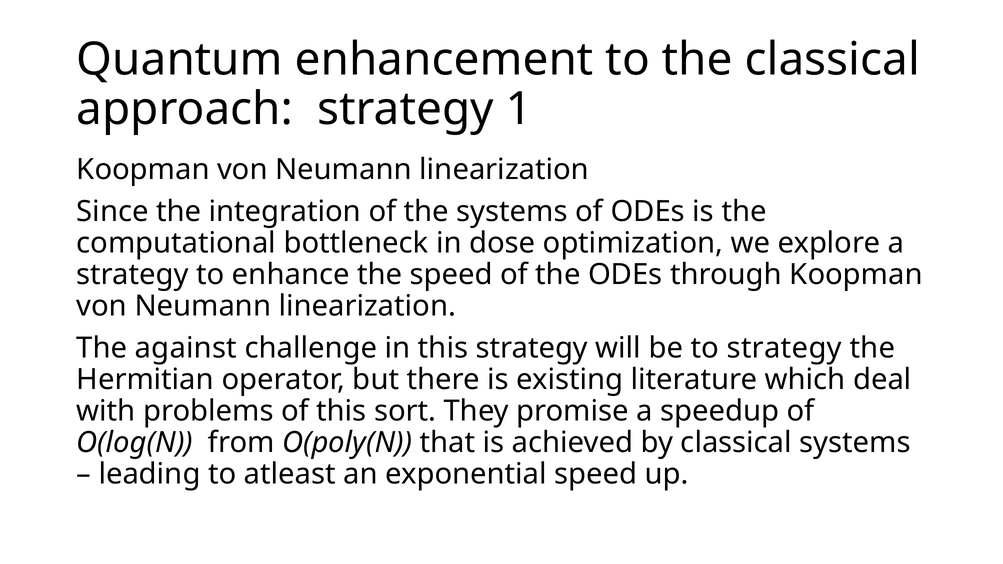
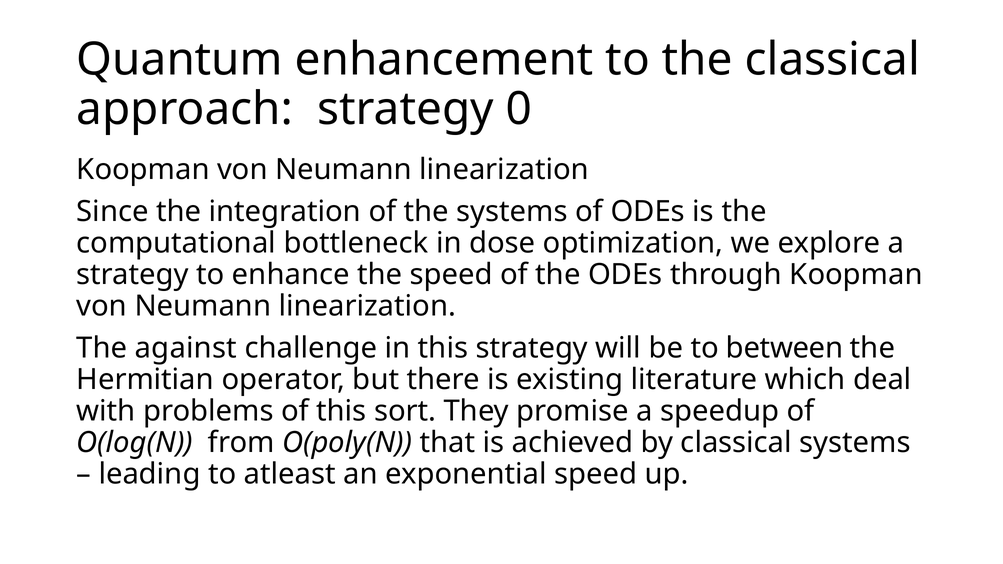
1: 1 -> 0
to strategy: strategy -> between
